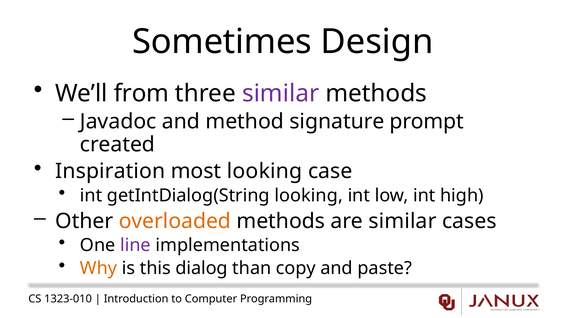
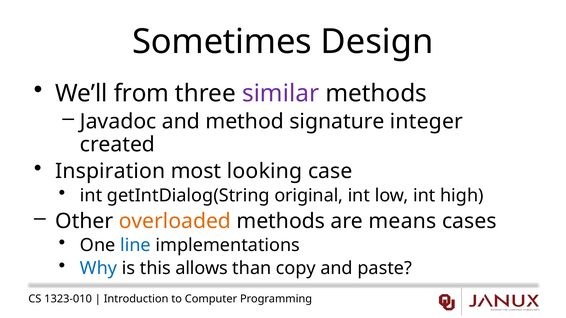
prompt: prompt -> integer
getIntDialog(String looking: looking -> original
are similar: similar -> means
line colour: purple -> blue
Why colour: orange -> blue
dialog: dialog -> allows
